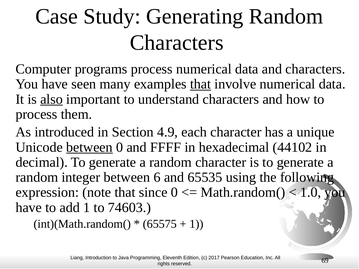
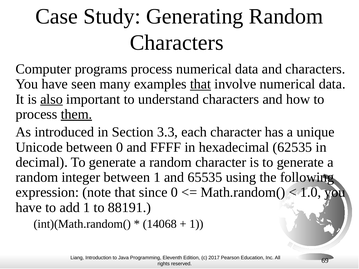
them underline: none -> present
4.9: 4.9 -> 3.3
between at (89, 147) underline: present -> none
44102: 44102 -> 62535
between 6: 6 -> 1
74603: 74603 -> 88191
65575: 65575 -> 14068
